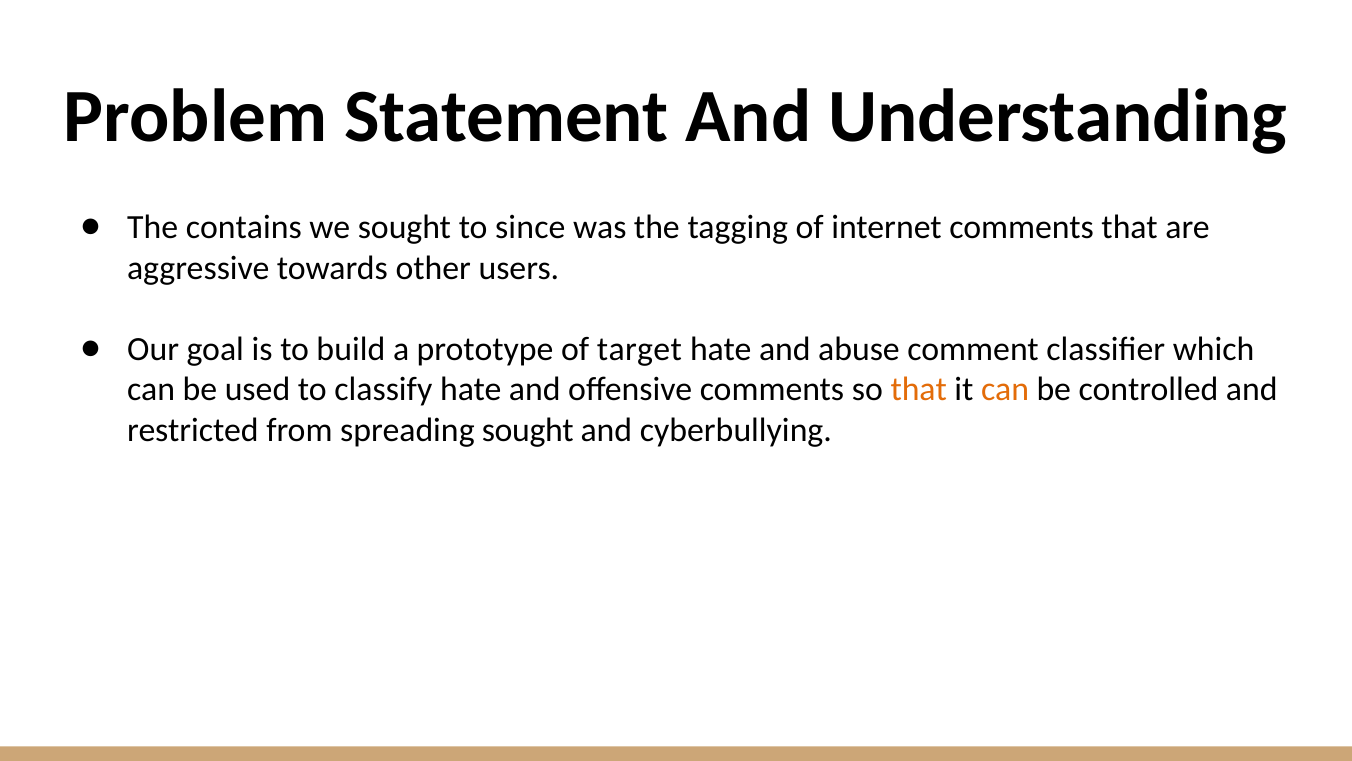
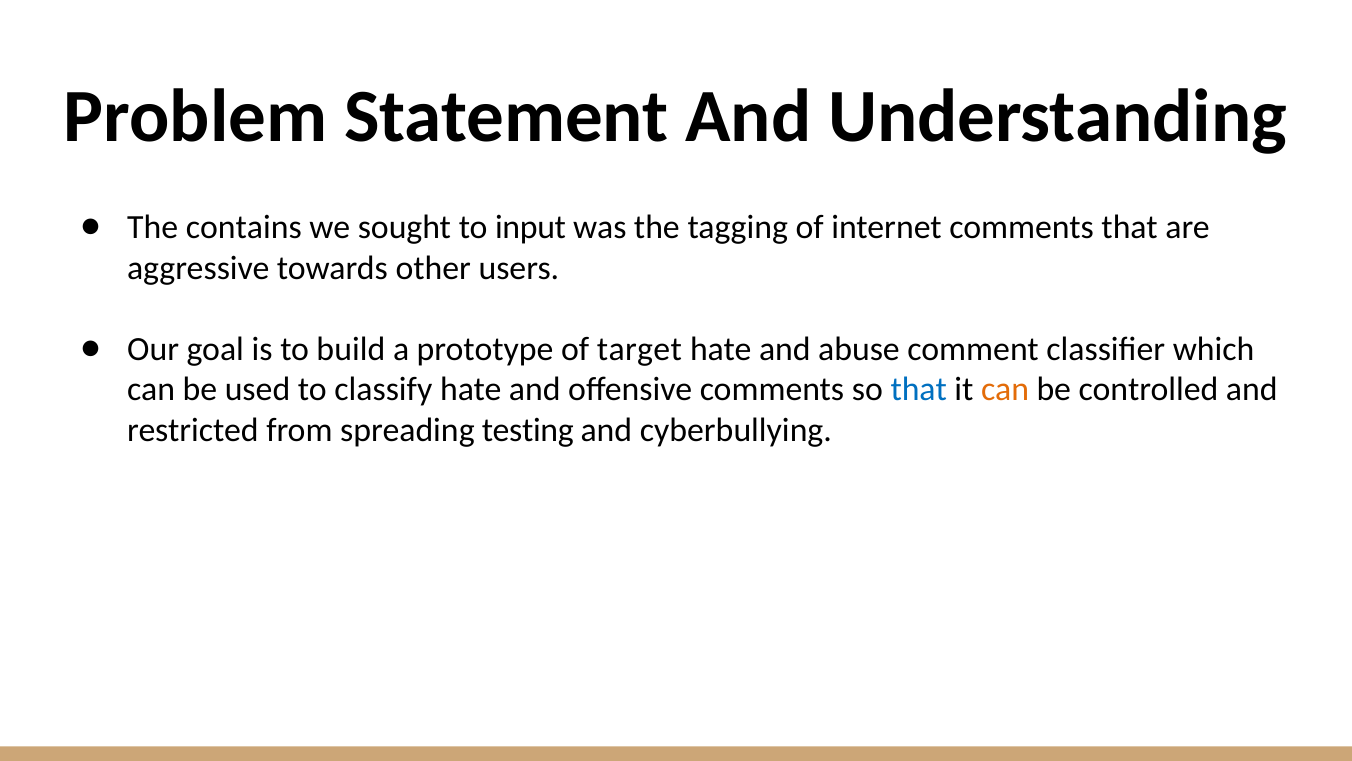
since: since -> input
that at (919, 389) colour: orange -> blue
spreading sought: sought -> testing
